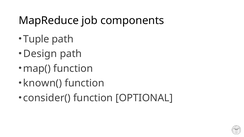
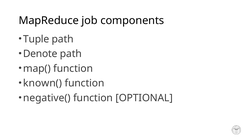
Design: Design -> Denote
consider(: consider( -> negative(
